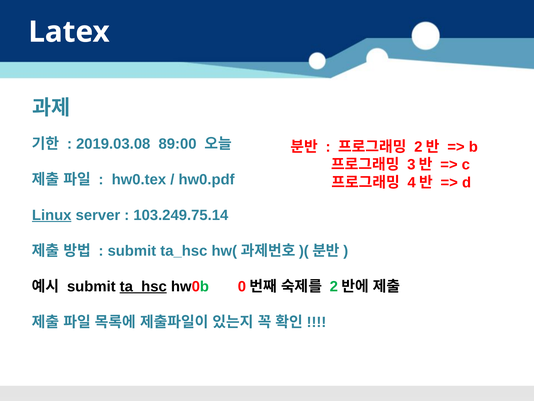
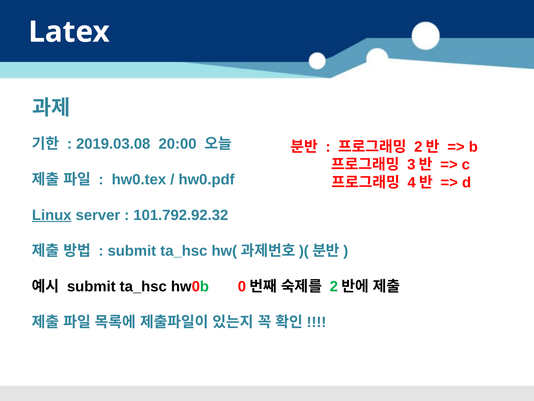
89:00: 89:00 -> 20:00
103.249.75.14: 103.249.75.14 -> 101.792.92.32
ta_hsc at (143, 286) underline: present -> none
